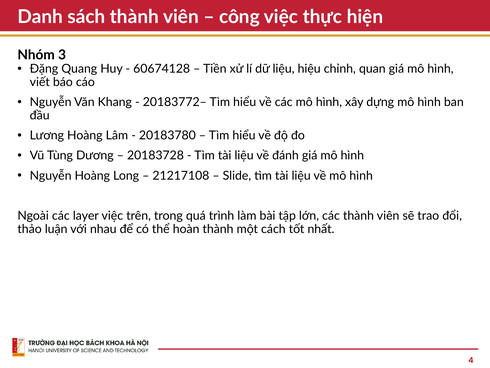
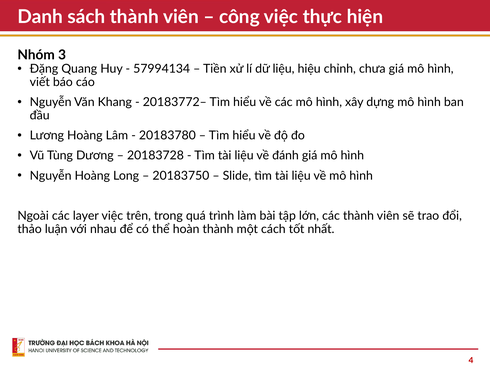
60674128: 60674128 -> 57994134
quan: quan -> chưa
21217108: 21217108 -> 20183750
